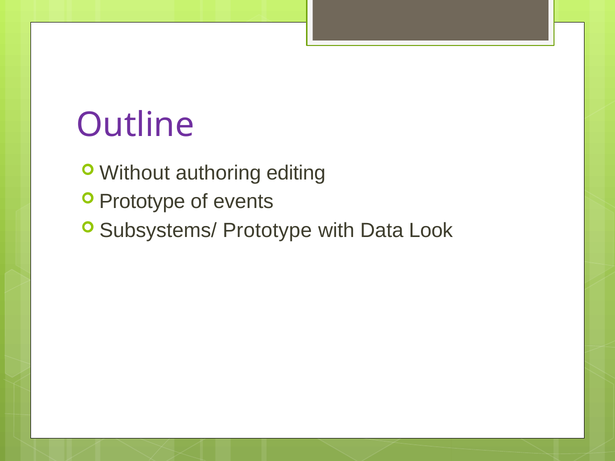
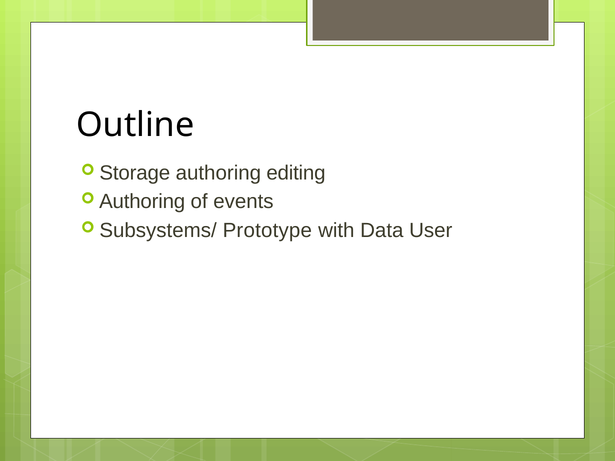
Outline colour: purple -> black
Without: Without -> Storage
Prototype at (142, 202): Prototype -> Authoring
Look: Look -> User
